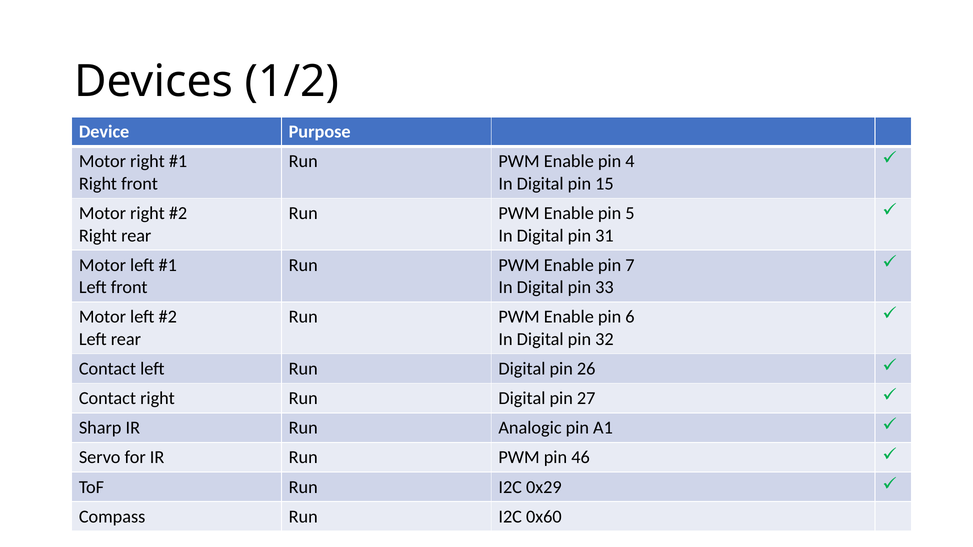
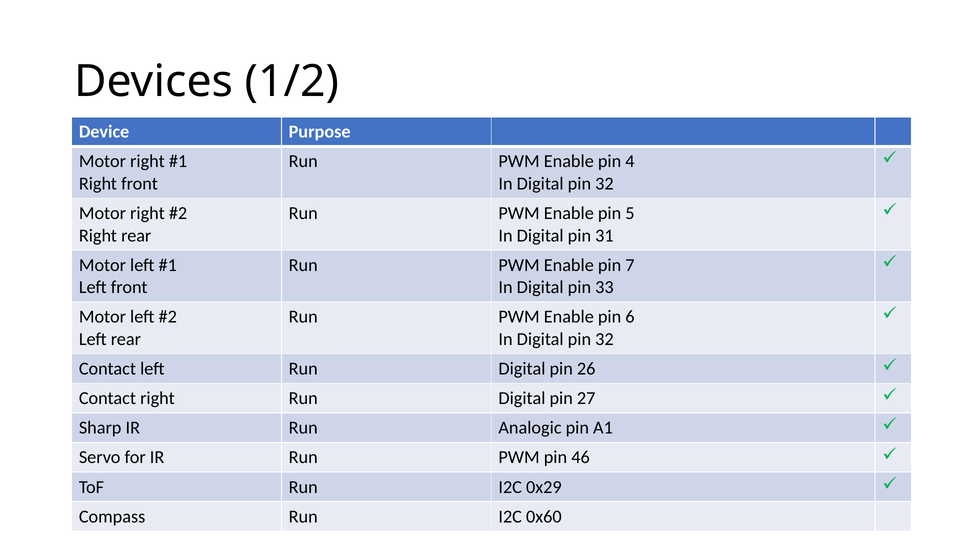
15 at (604, 184): 15 -> 32
